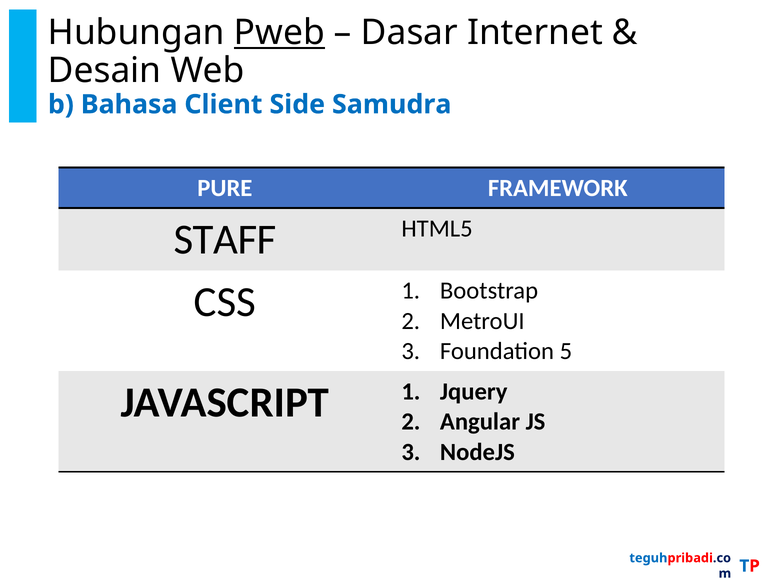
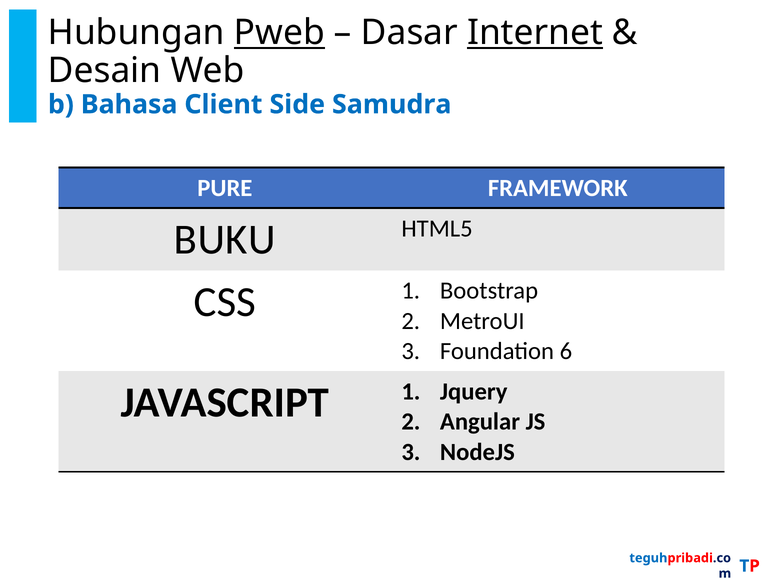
Internet underline: none -> present
STAFF: STAFF -> BUKU
5: 5 -> 6
